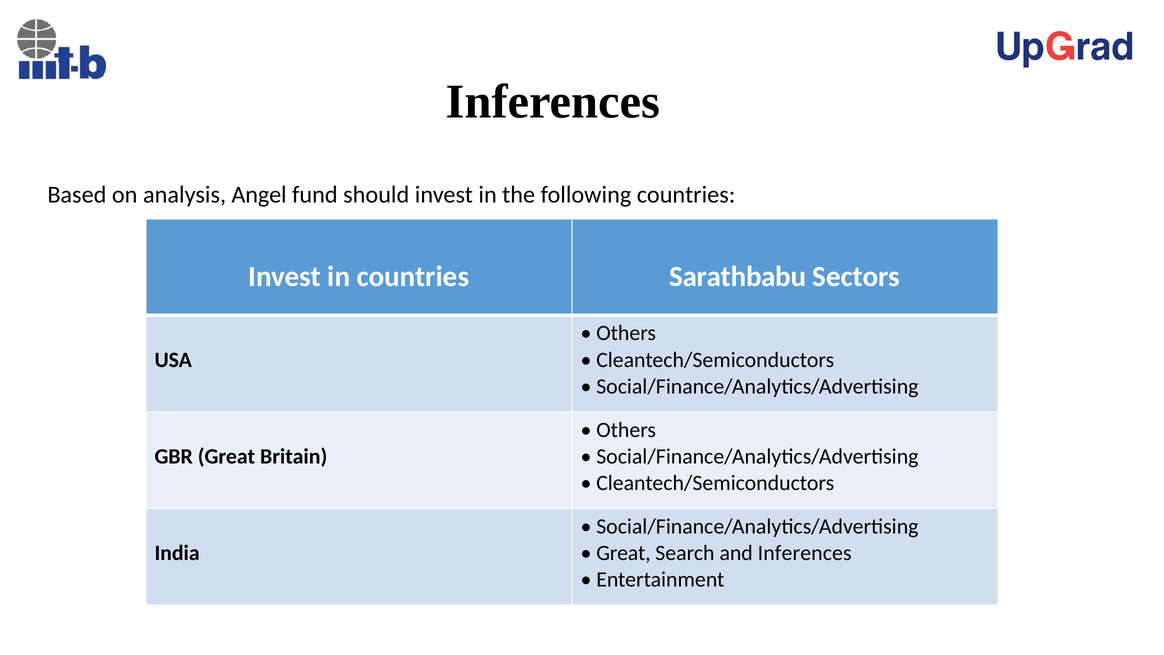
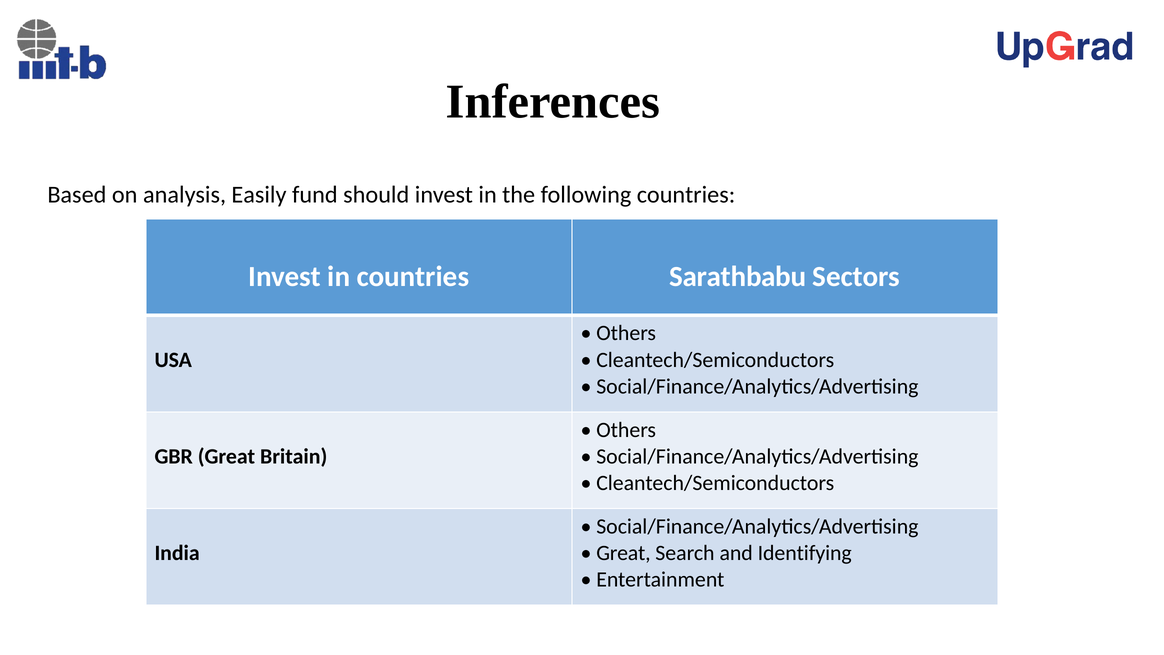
Angel: Angel -> Easily
and Inferences: Inferences -> Identifying
